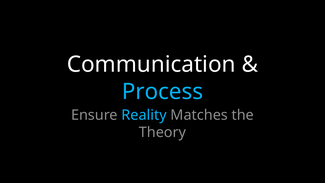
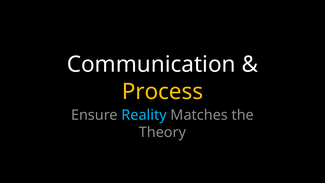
Process colour: light blue -> yellow
